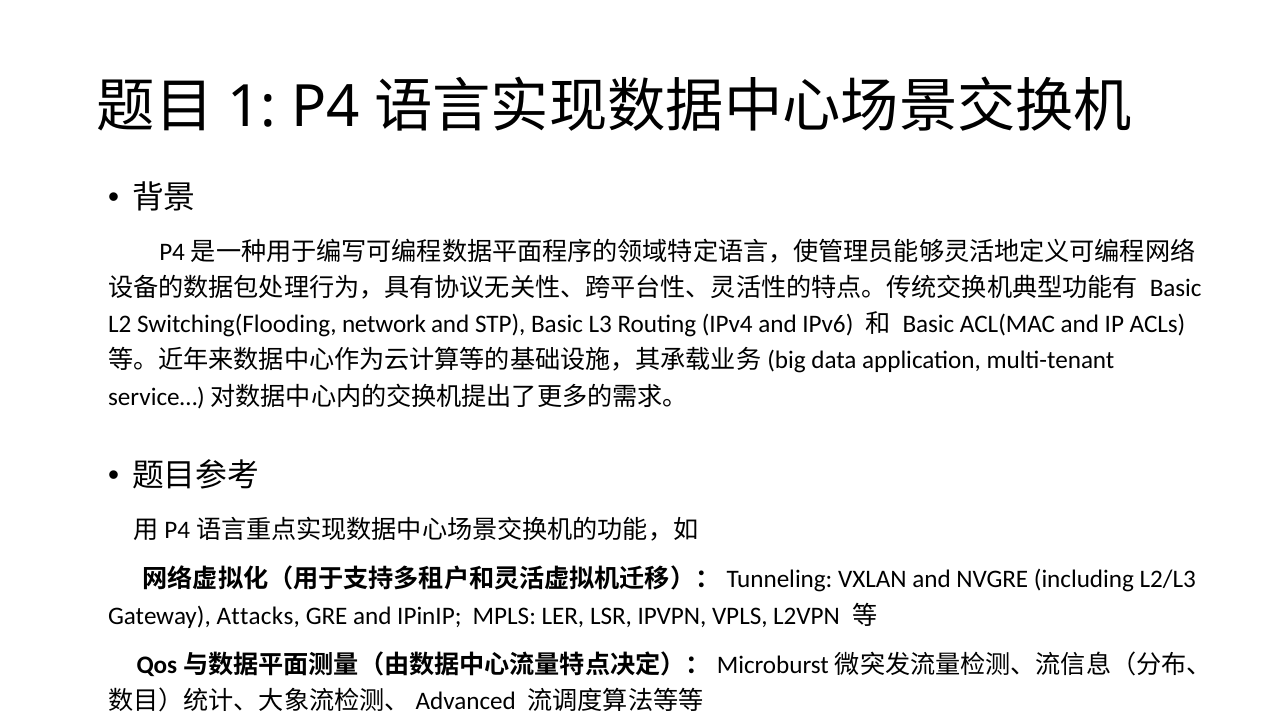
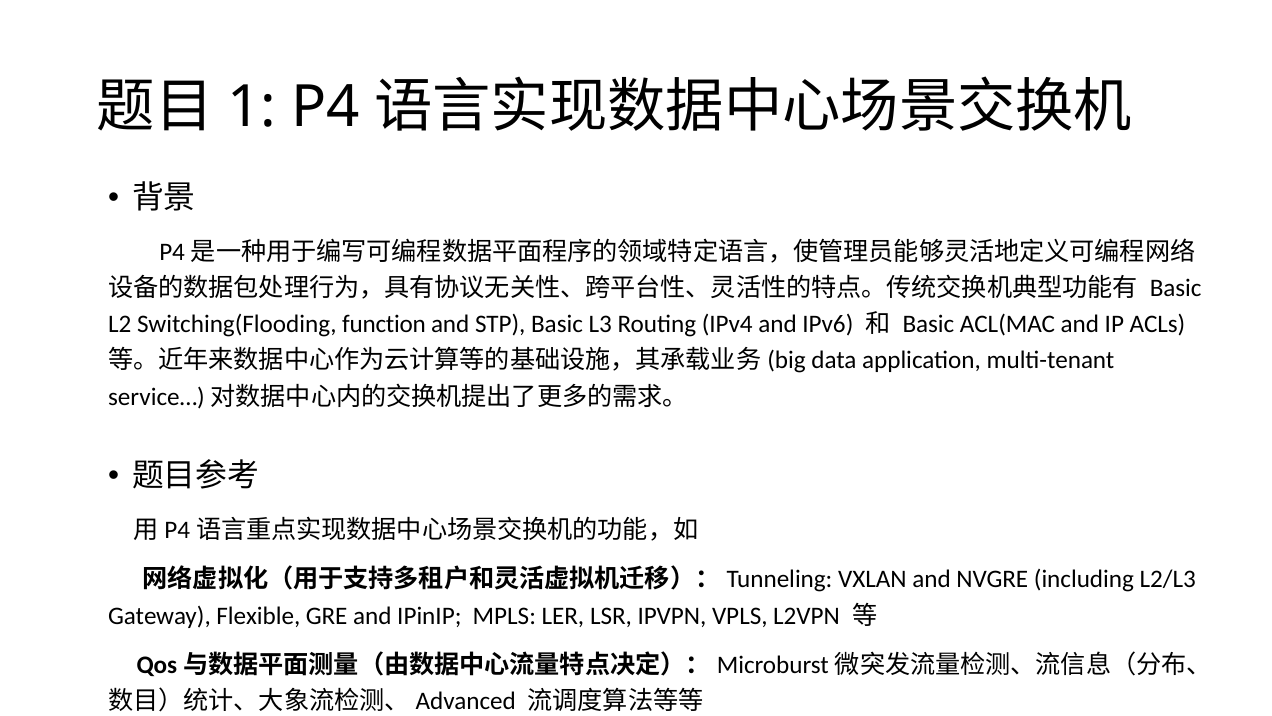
network: network -> function
Attacks: Attacks -> Flexible
